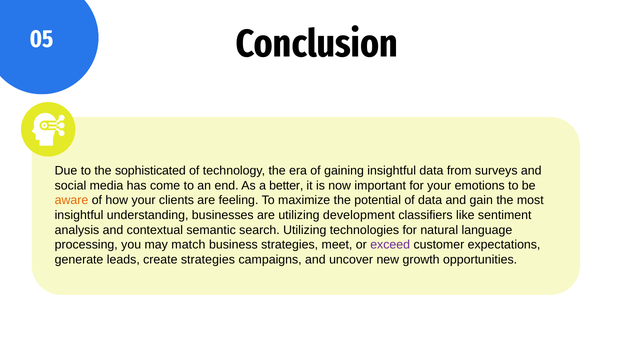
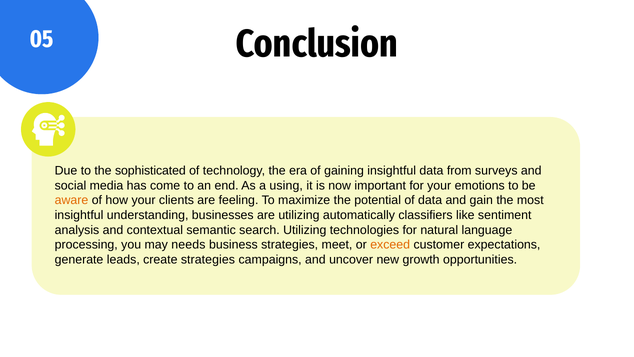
better: better -> using
development: development -> automatically
match: match -> needs
exceed colour: purple -> orange
